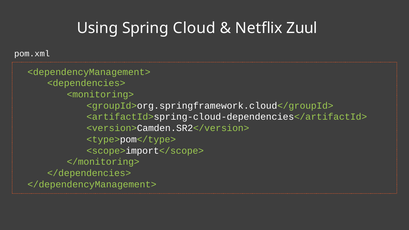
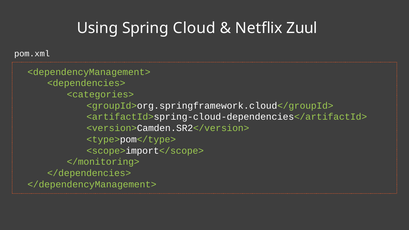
<monitoring>: <monitoring> -> <categories>
